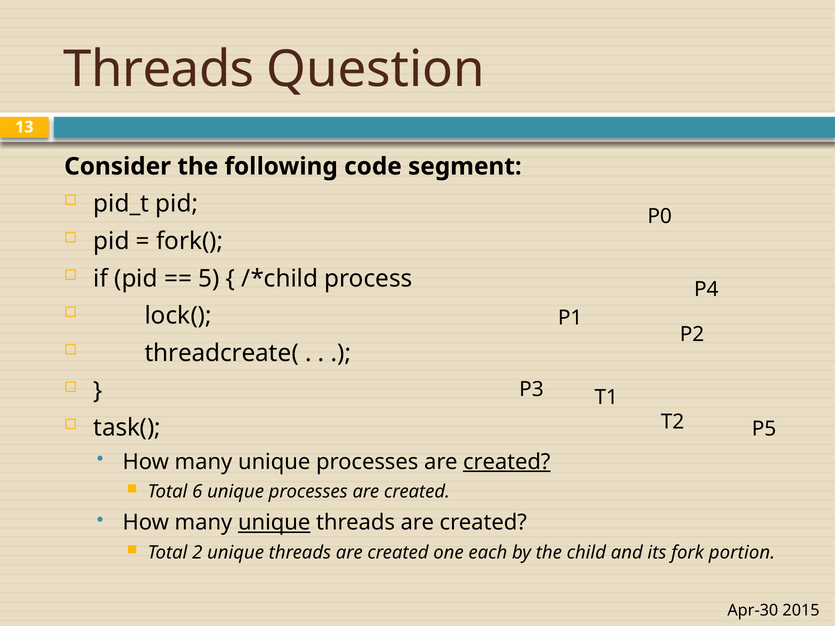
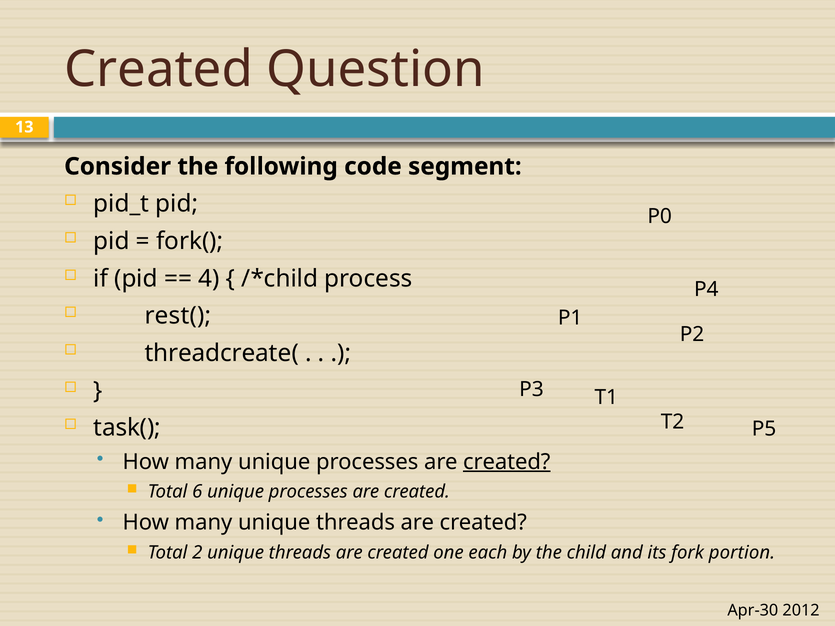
Threads at (159, 70): Threads -> Created
5: 5 -> 4
lock(: lock( -> rest(
unique at (274, 523) underline: present -> none
2015: 2015 -> 2012
